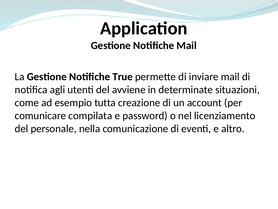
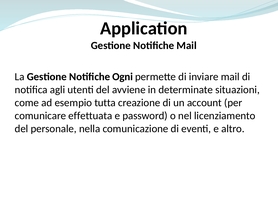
True: True -> Ogni
compilata: compilata -> effettuata
